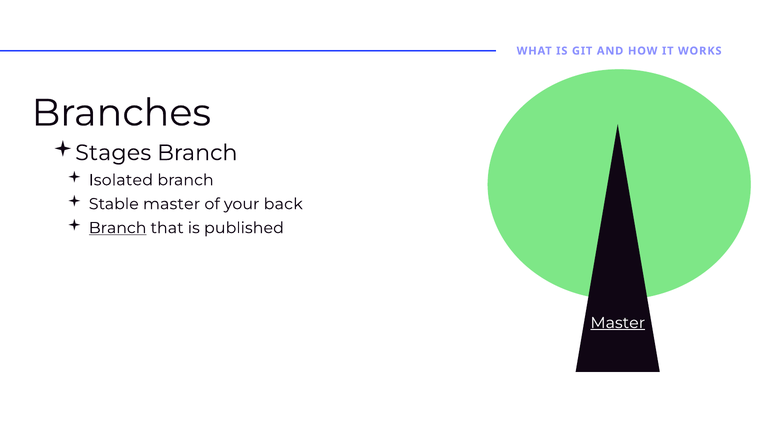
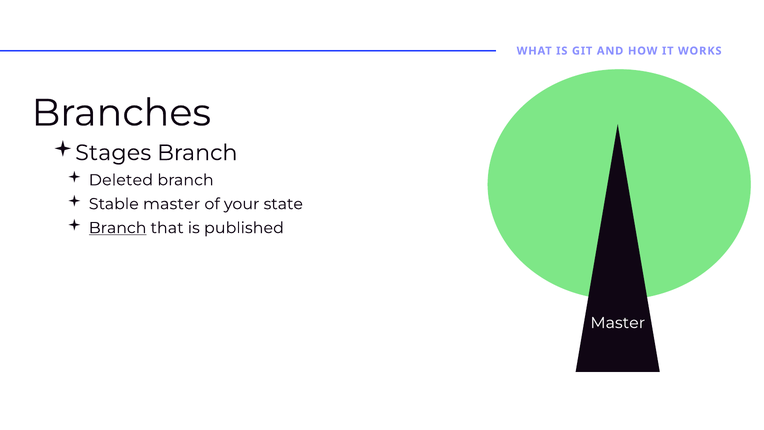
Isolated: Isolated -> Deleted
back: back -> state
Master at (618, 323) underline: present -> none
